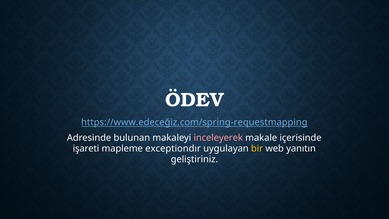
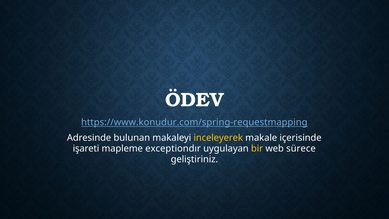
https://www.edeceğiz.com/spring-requestmapping: https://www.edeceğiz.com/spring-requestmapping -> https://www.konudur.com/spring-requestmapping
inceleyerek colour: pink -> yellow
yanıtın: yanıtın -> sürece
